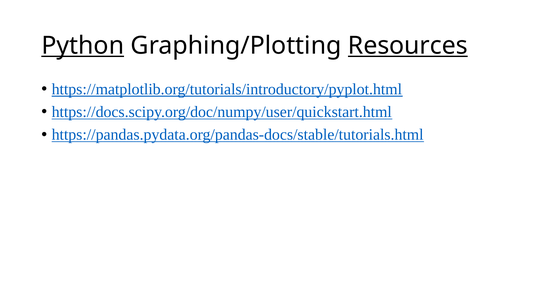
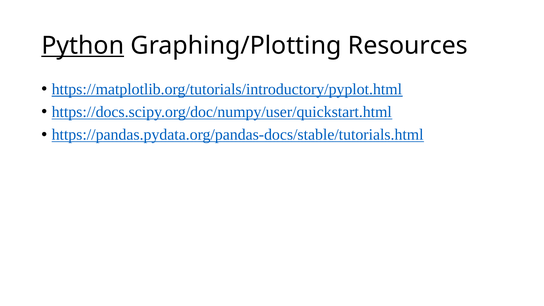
Resources underline: present -> none
